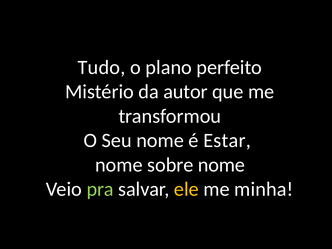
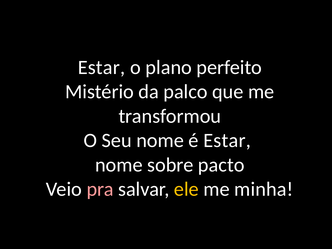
Tudo at (101, 67): Tudo -> Estar
autor: autor -> palco
sobre nome: nome -> pacto
pra colour: light green -> pink
